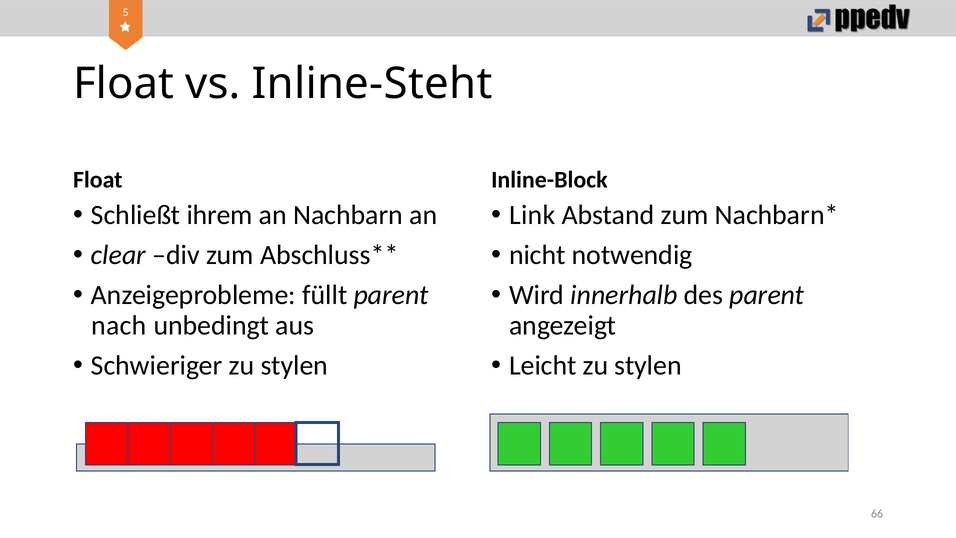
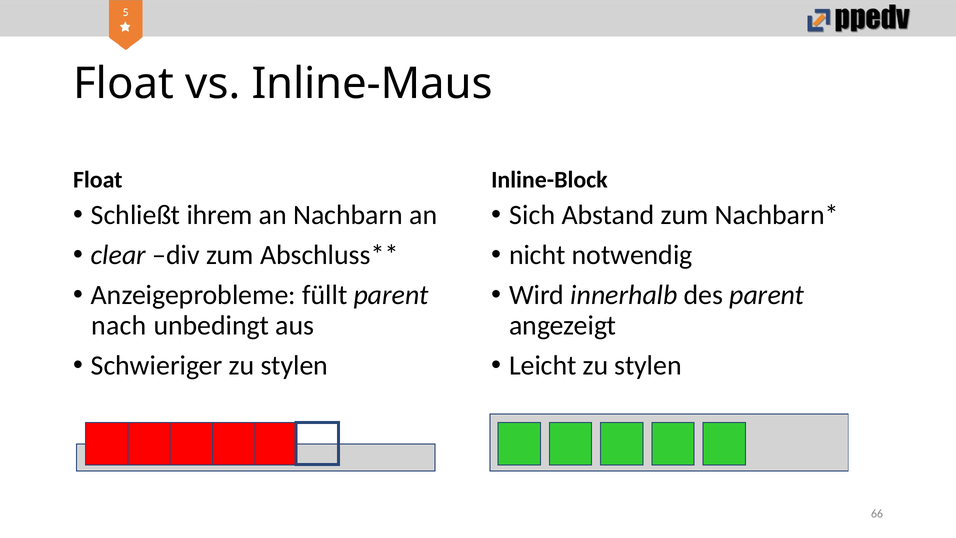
Inline-Steht: Inline-Steht -> Inline-Maus
Link: Link -> Sich
